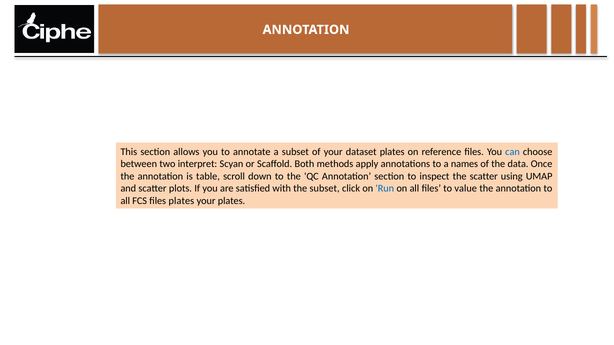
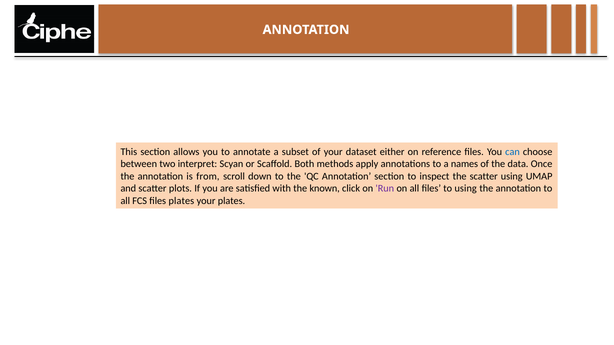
dataset plates: plates -> either
table: table -> from
the subset: subset -> known
Run colour: blue -> purple
to value: value -> using
